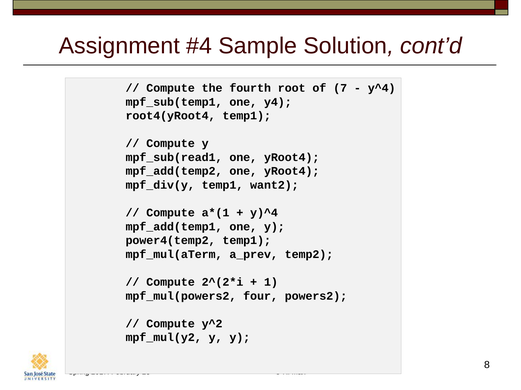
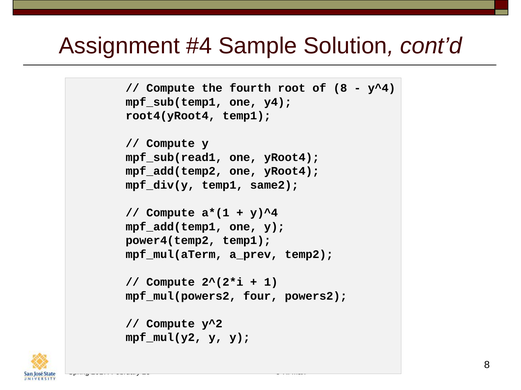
of 7: 7 -> 8
want2: want2 -> same2
